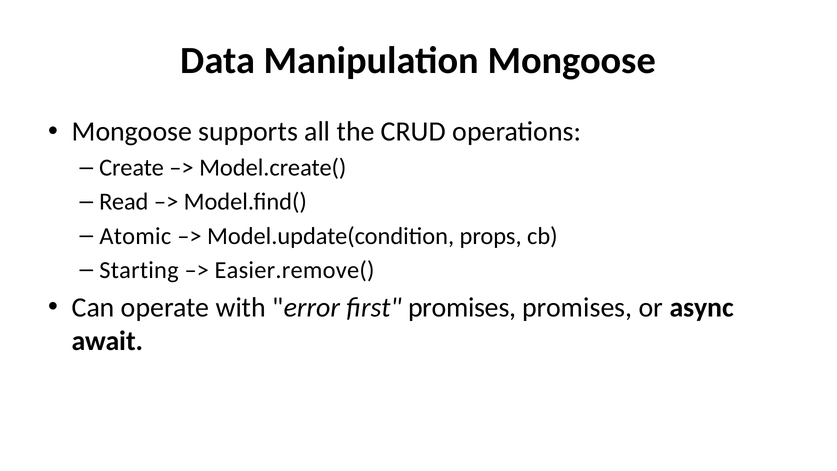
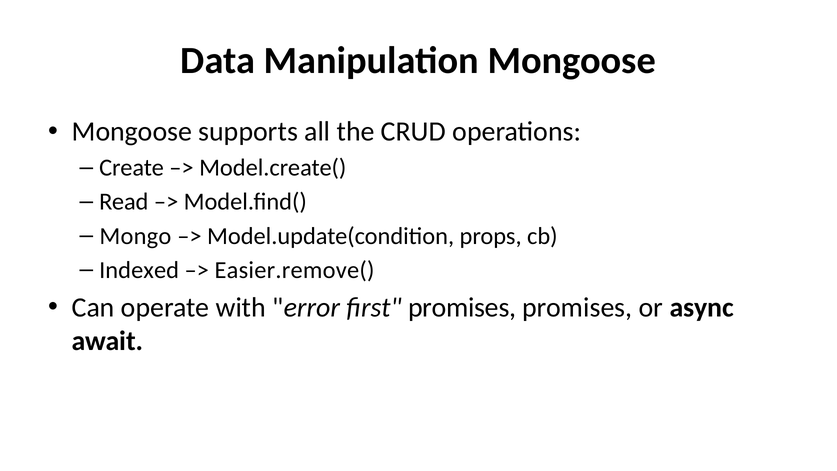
Atomic: Atomic -> Mongo
Starting: Starting -> Indexed
